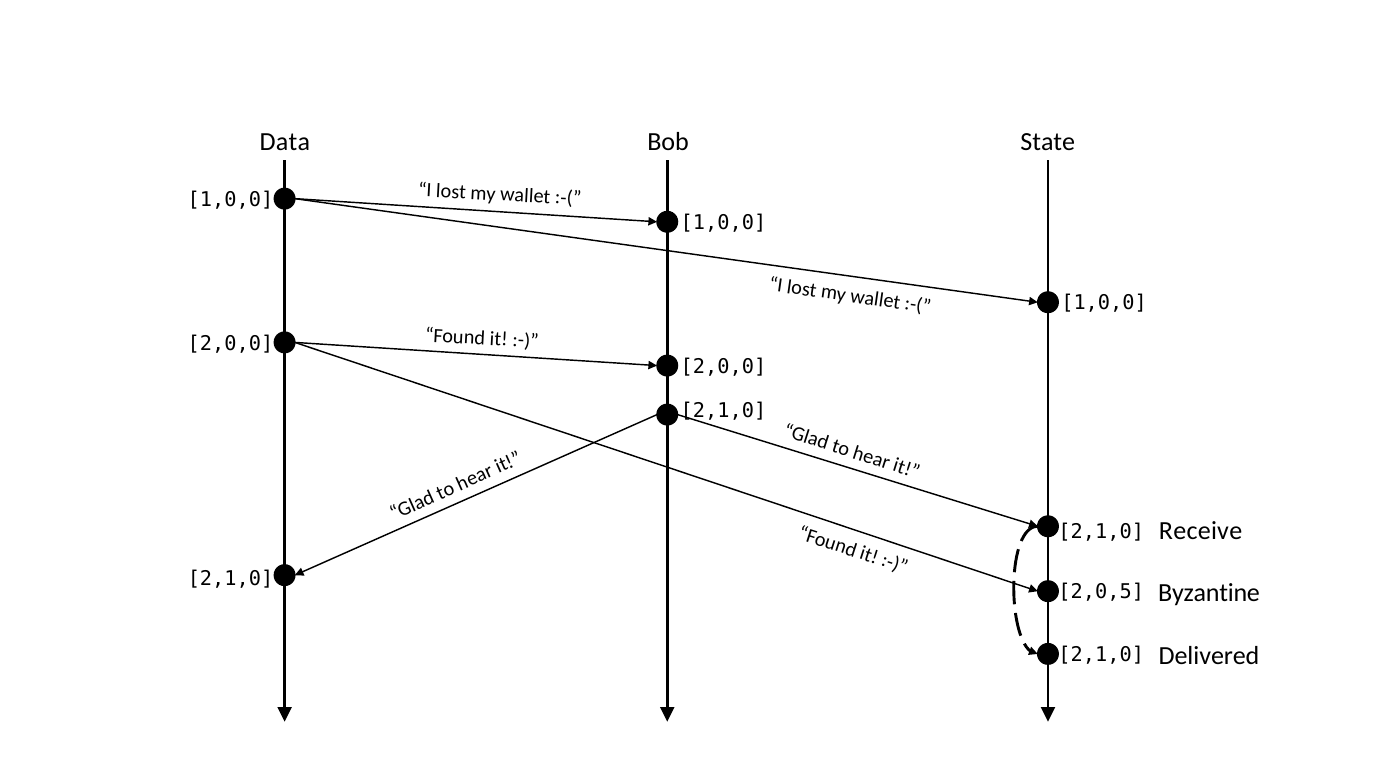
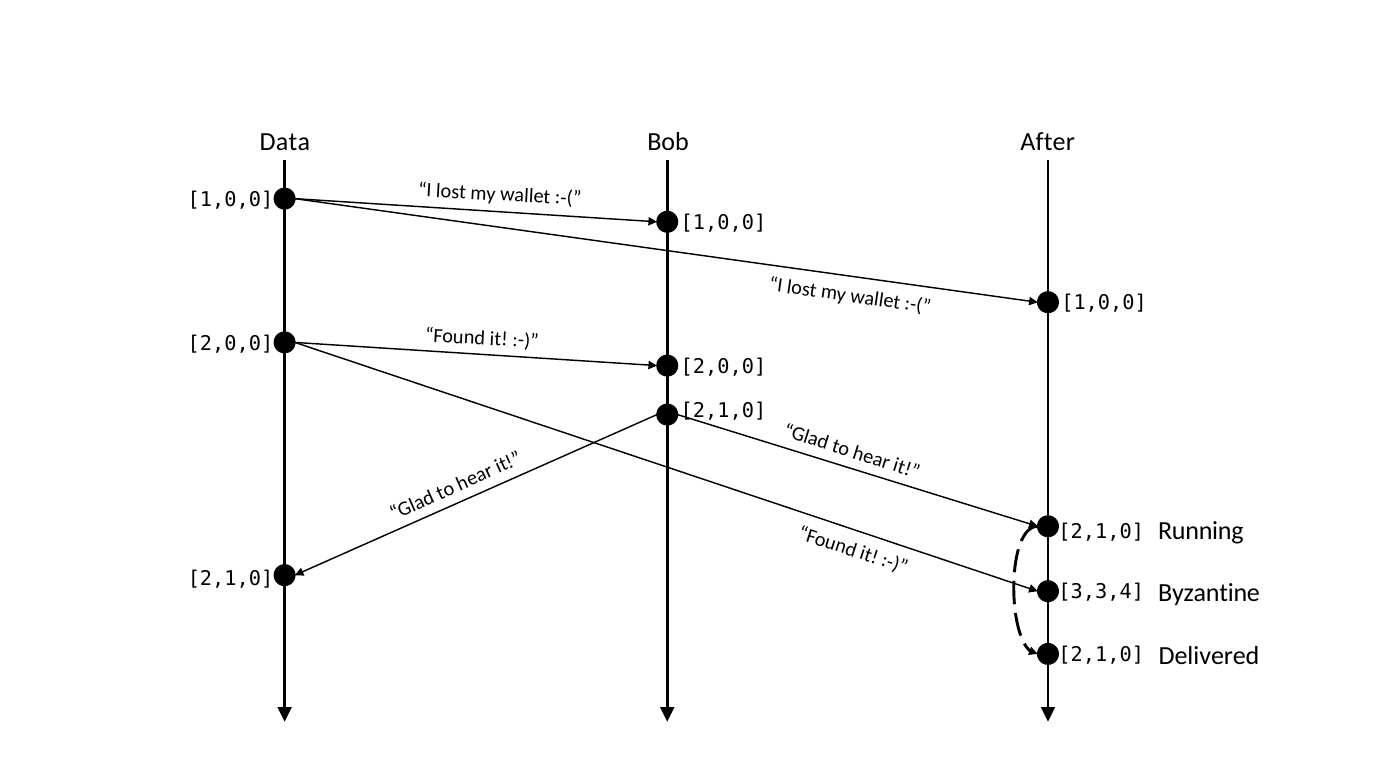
State: State -> After
Receive: Receive -> Running
2,0,5: 2,0,5 -> 3,3,4
